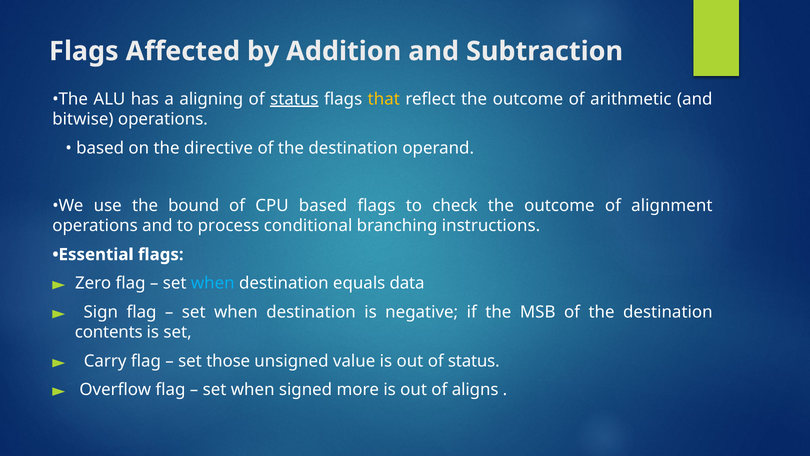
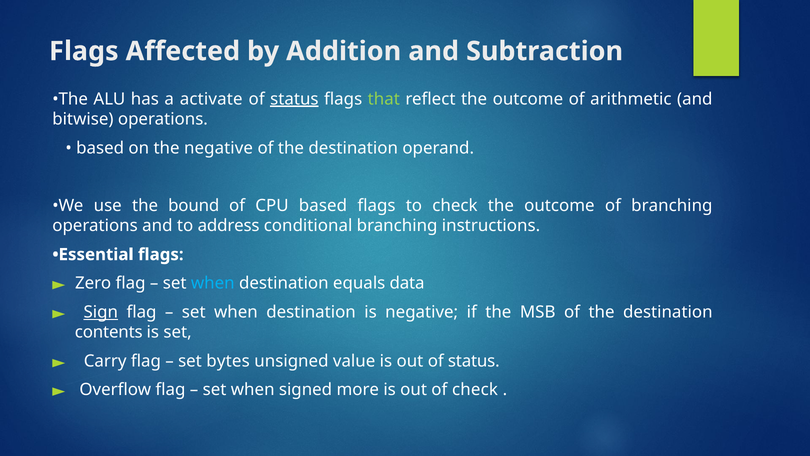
aligning: aligning -> activate
that colour: yellow -> light green
the directive: directive -> negative
of alignment: alignment -> branching
process: process -> address
Sign underline: none -> present
those: those -> bytes
of aligns: aligns -> check
